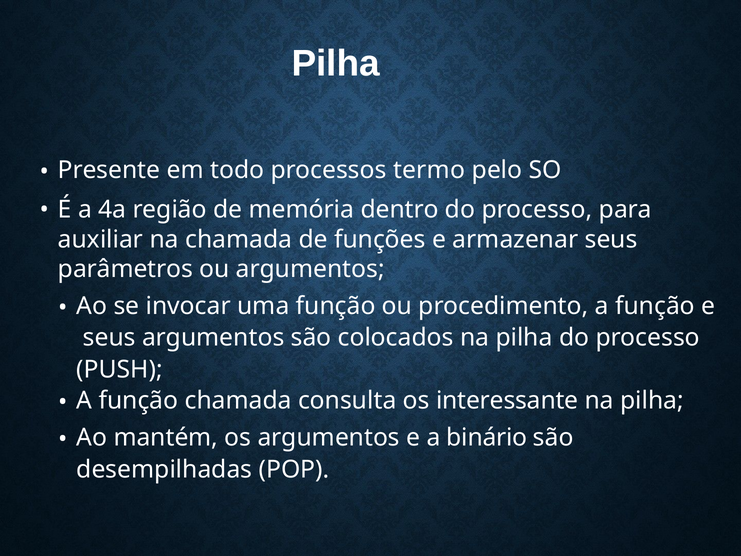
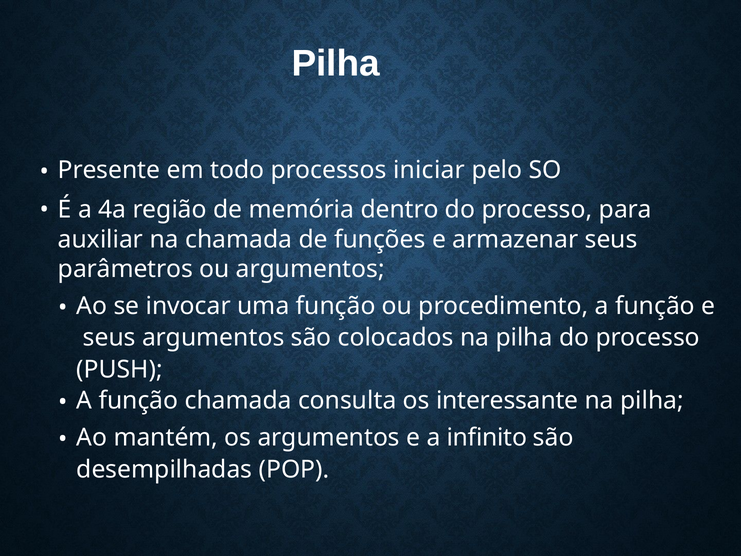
termo: termo -> iniciar
binário: binário -> infinito
